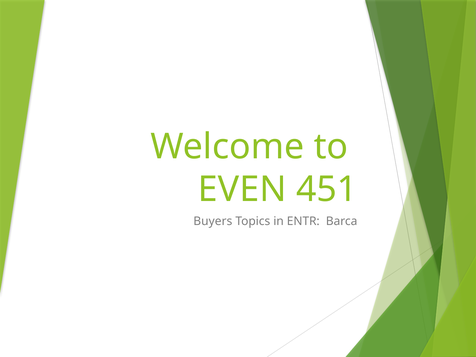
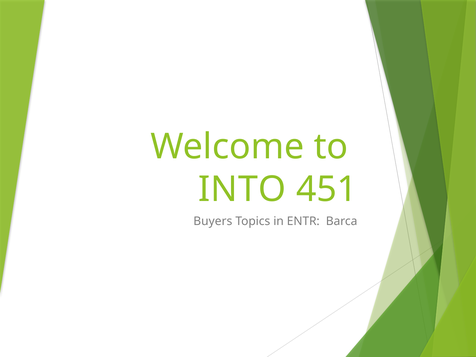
EVEN: EVEN -> INTO
